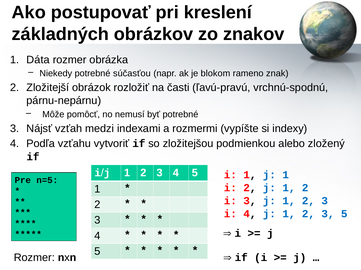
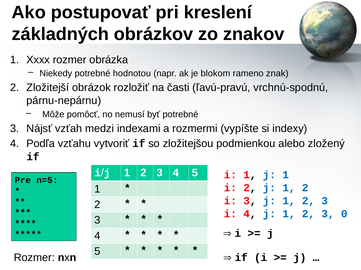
Dáta: Dáta -> Xxxx
súčasťou: súčasťou -> hodnotou
3 5: 5 -> 0
